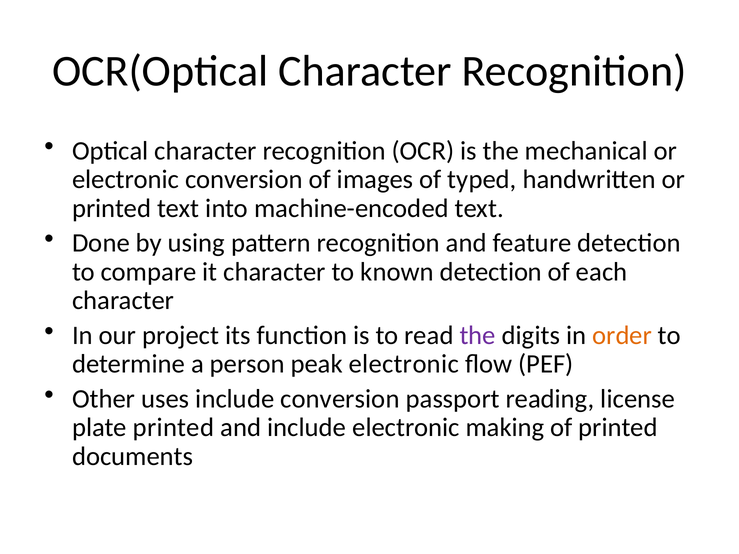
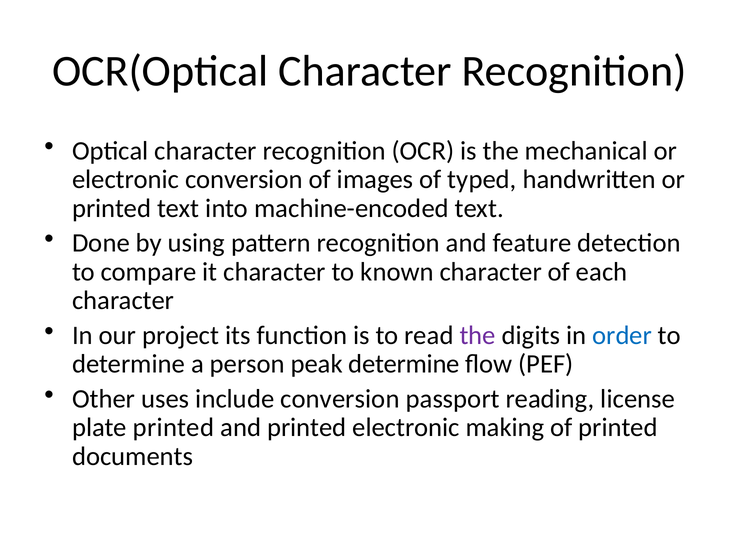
known detection: detection -> character
order colour: orange -> blue
peak electronic: electronic -> determine
and include: include -> printed
